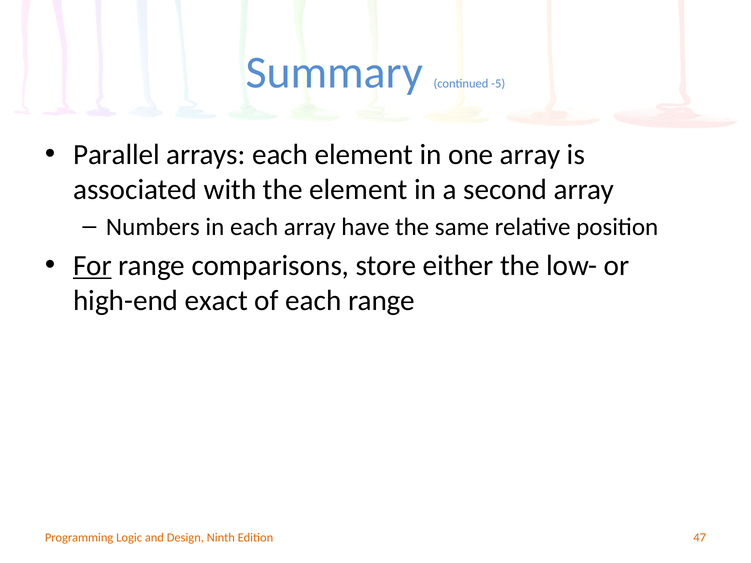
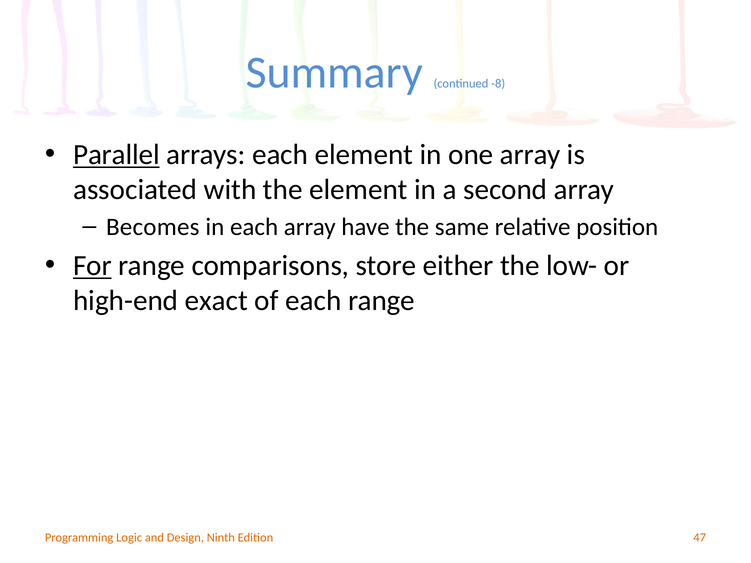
-5: -5 -> -8
Parallel underline: none -> present
Numbers: Numbers -> Becomes
